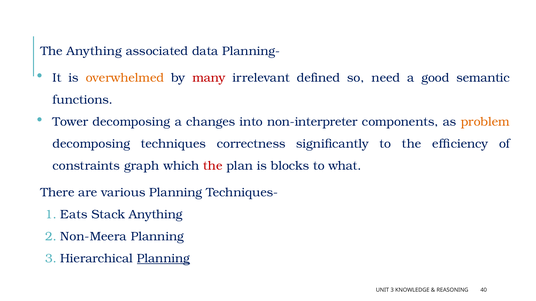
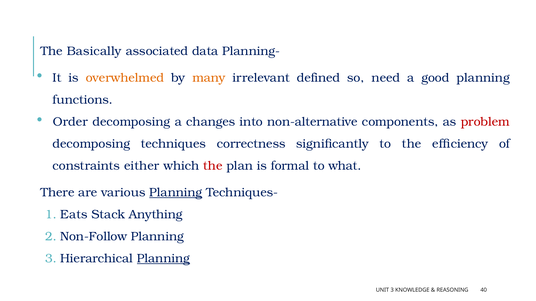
The Anything: Anything -> Basically
many colour: red -> orange
good semantic: semantic -> planning
Tower: Tower -> Order
non-interpreter: non-interpreter -> non-alternative
problem colour: orange -> red
graph: graph -> either
blocks: blocks -> formal
Planning at (176, 193) underline: none -> present
Non-Meera: Non-Meera -> Non-Follow
